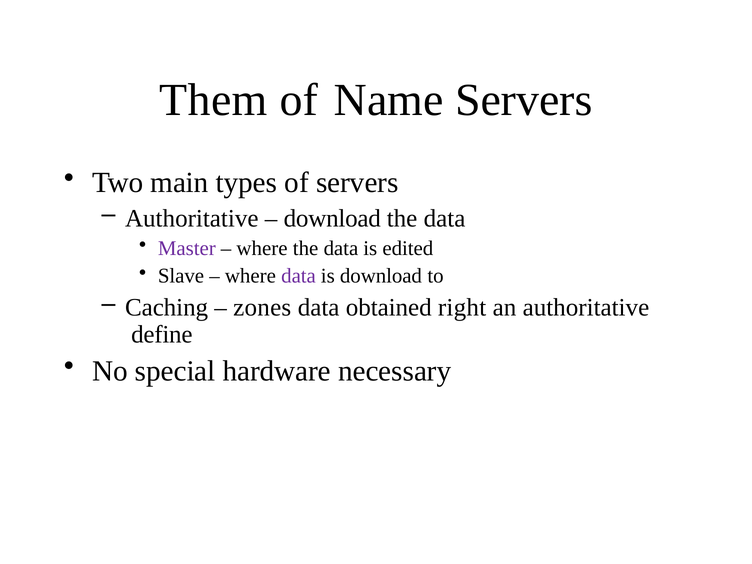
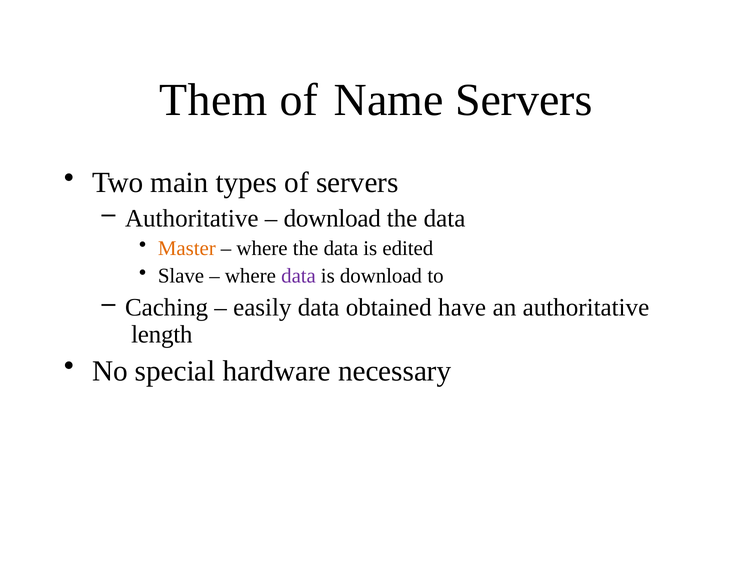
Master colour: purple -> orange
zones: zones -> easily
right: right -> have
define: define -> length
